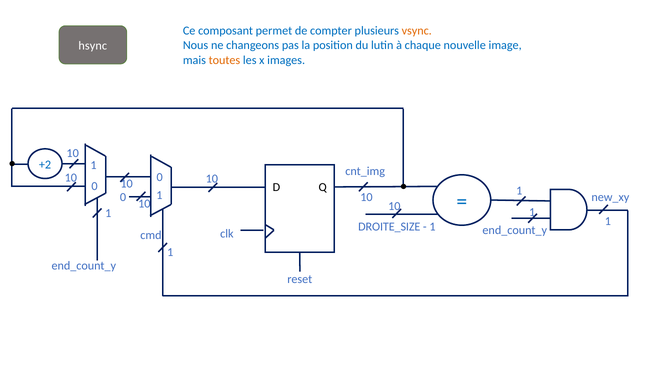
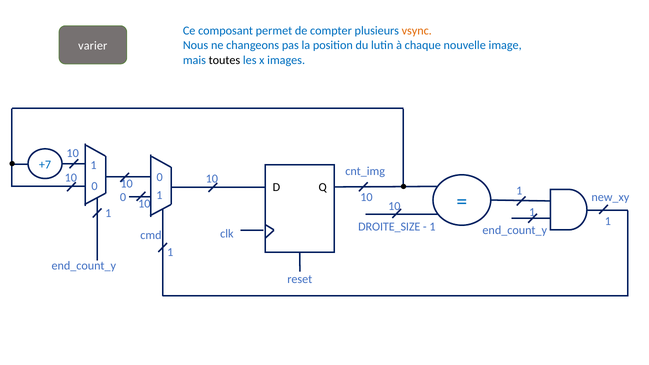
hsync: hsync -> varier
toutes colour: orange -> black
+2: +2 -> +7
